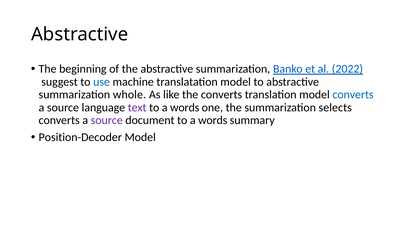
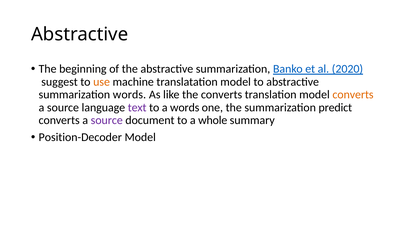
2022: 2022 -> 2020
use colour: blue -> orange
summarization whole: whole -> words
converts at (353, 95) colour: blue -> orange
selects: selects -> predict
document to a words: words -> whole
